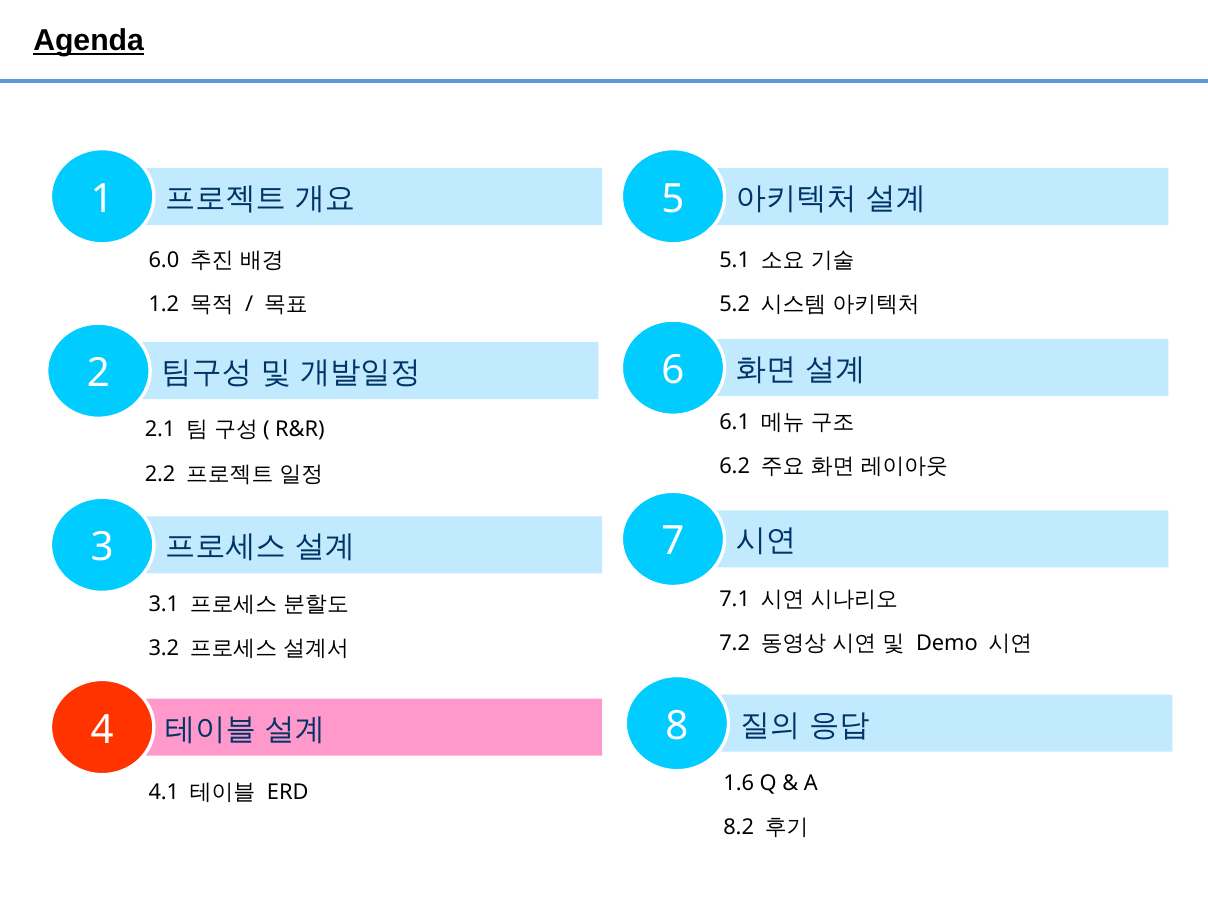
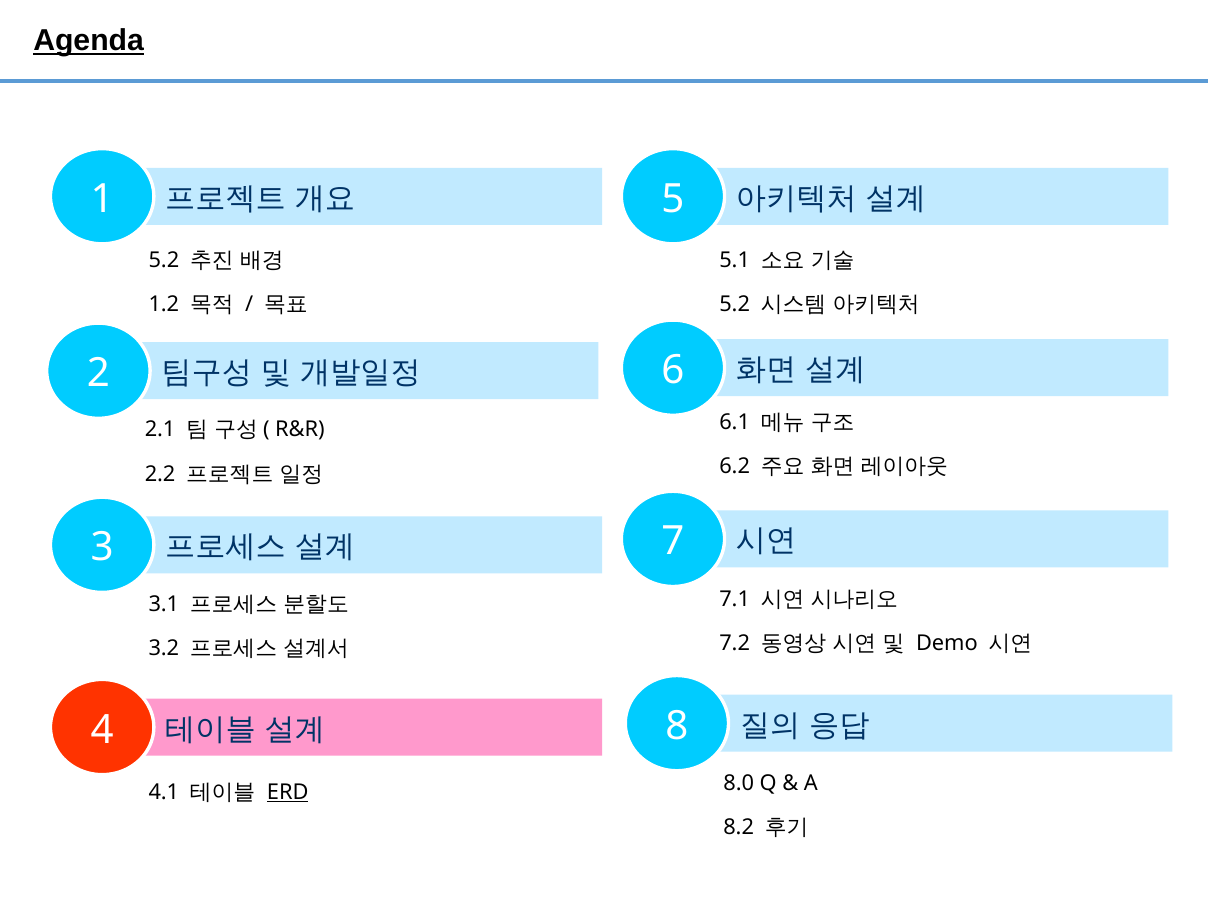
6.0 at (164, 260): 6.0 -> 5.2
1.6: 1.6 -> 8.0
ERD underline: none -> present
